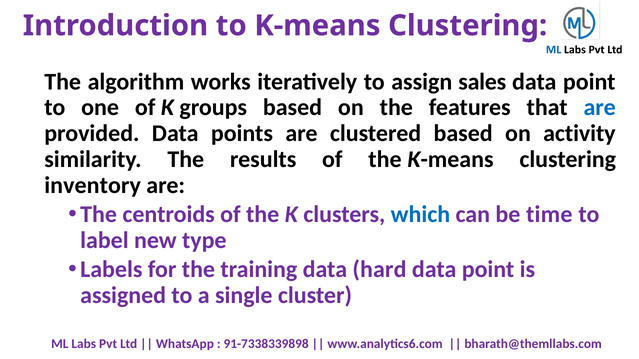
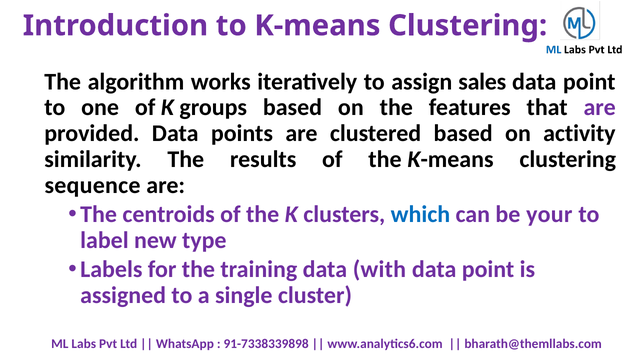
are at (600, 108) colour: blue -> purple
inventory: inventory -> sequence
time: time -> your
hard: hard -> with
